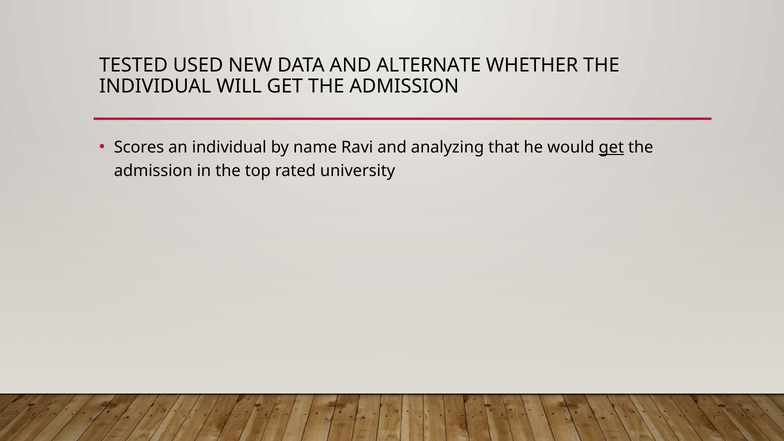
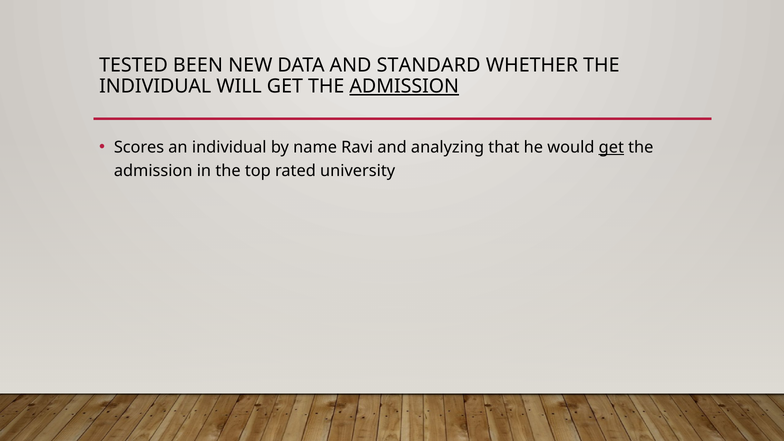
USED: USED -> BEEN
ALTERNATE: ALTERNATE -> STANDARD
ADMISSION at (404, 86) underline: none -> present
